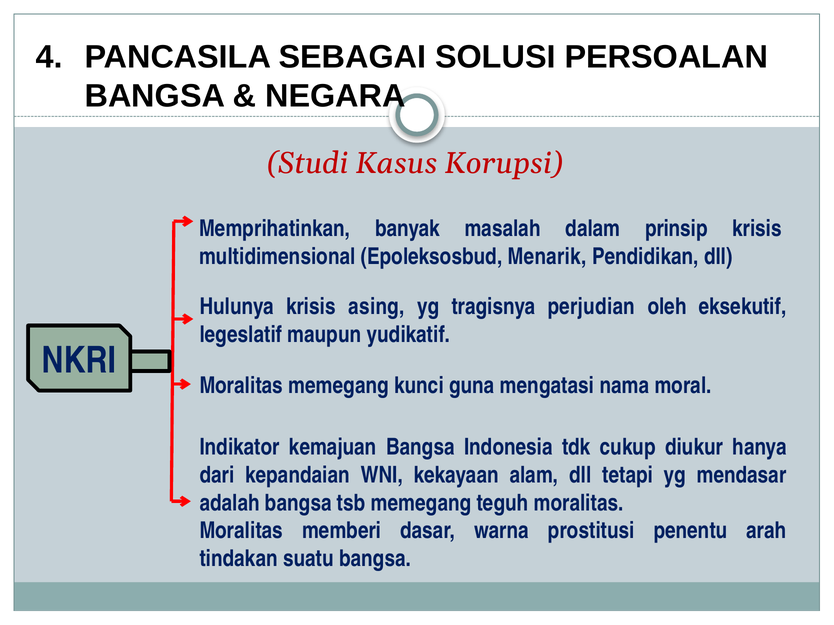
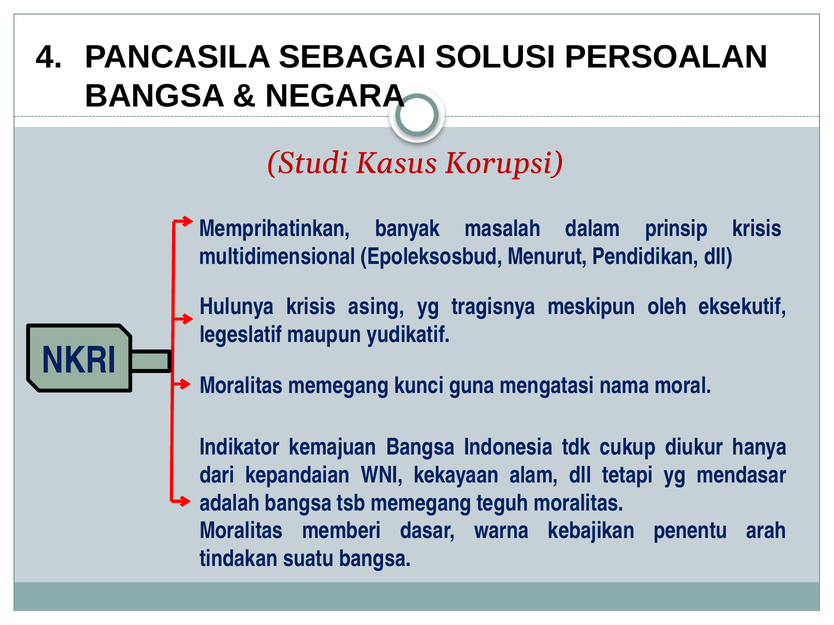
Menarik: Menarik -> Menurut
perjudian: perjudian -> meskipun
prostitusi: prostitusi -> kebajikan
